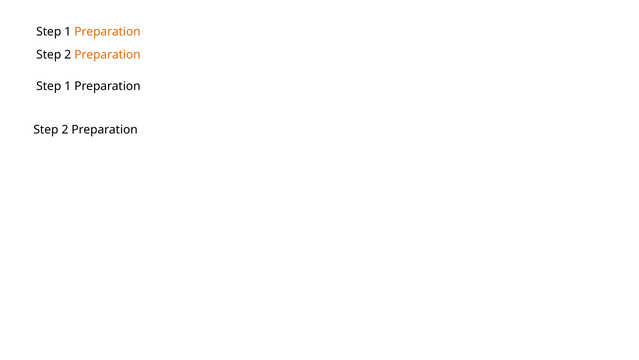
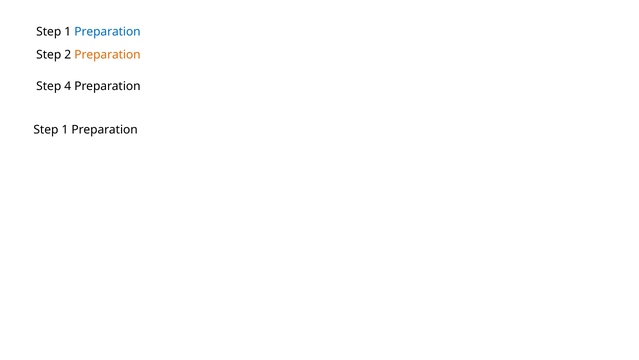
Preparation at (107, 32) colour: orange -> blue
1 at (68, 86): 1 -> 4
2 at (65, 129): 2 -> 1
